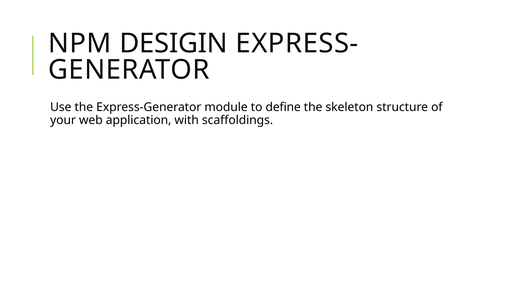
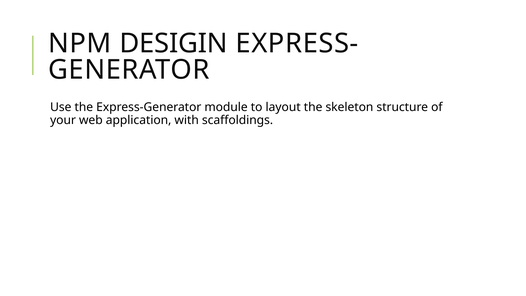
define: define -> layout
